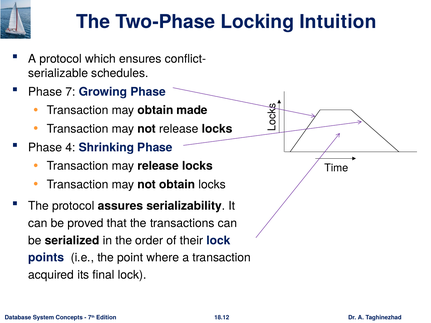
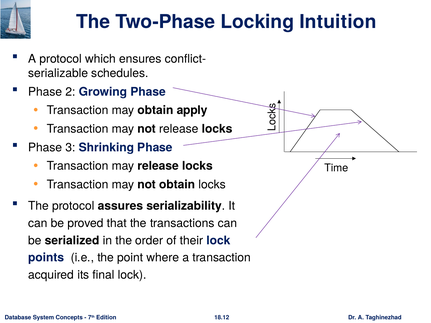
7: 7 -> 2
made: made -> apply
4: 4 -> 3
